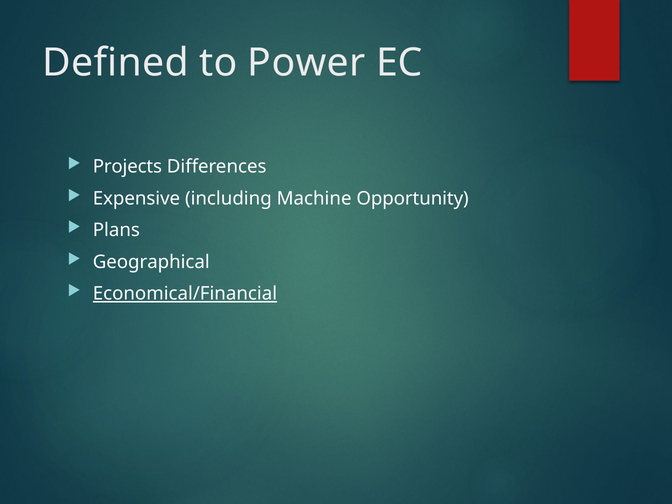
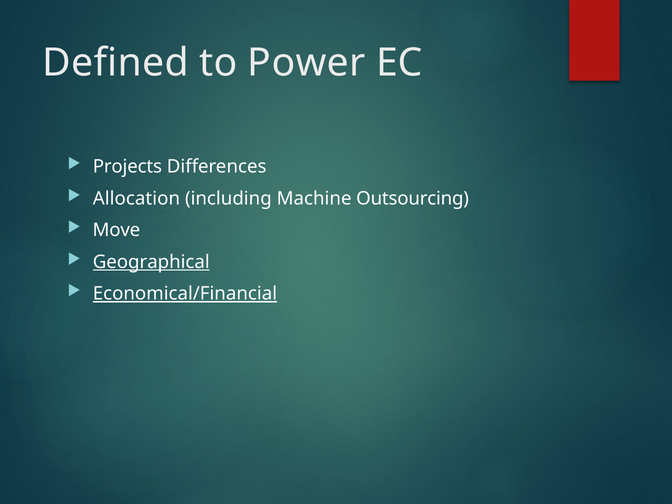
Expensive: Expensive -> Allocation
Opportunity: Opportunity -> Outsourcing
Plans: Plans -> Move
Geographical underline: none -> present
